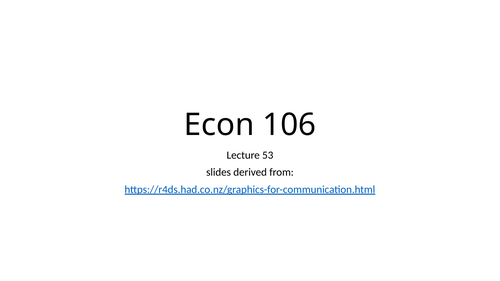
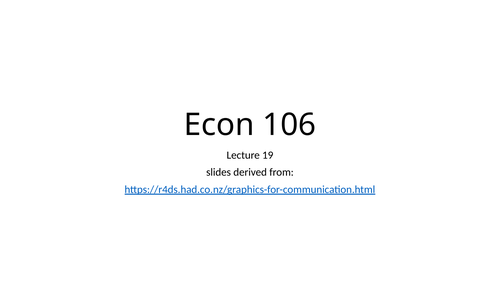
53: 53 -> 19
